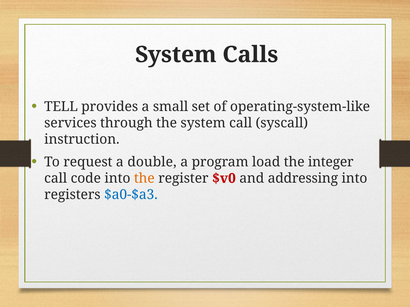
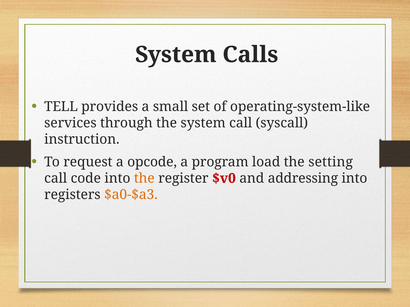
double: double -> opcode
integer: integer -> setting
$a0-$a3 colour: blue -> orange
